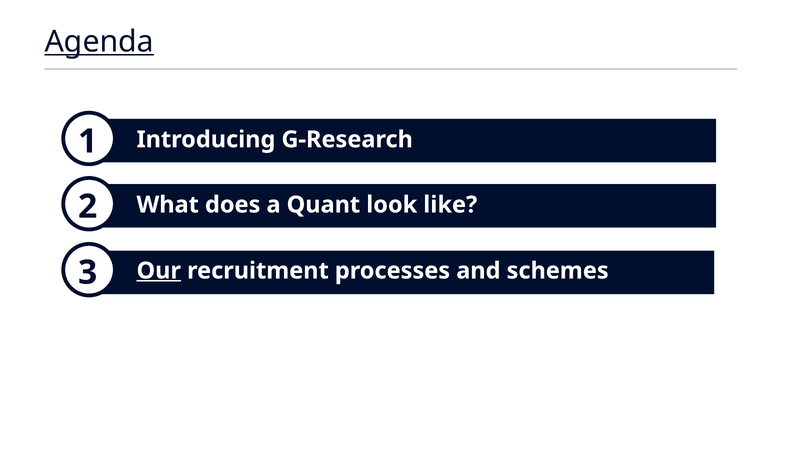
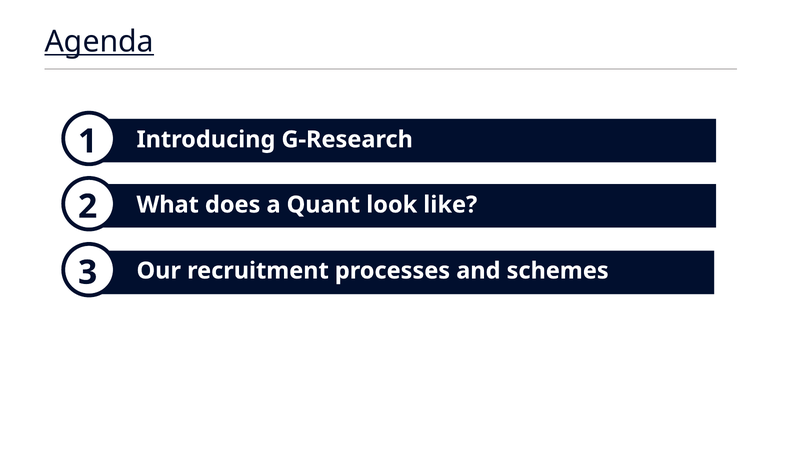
Our underline: present -> none
